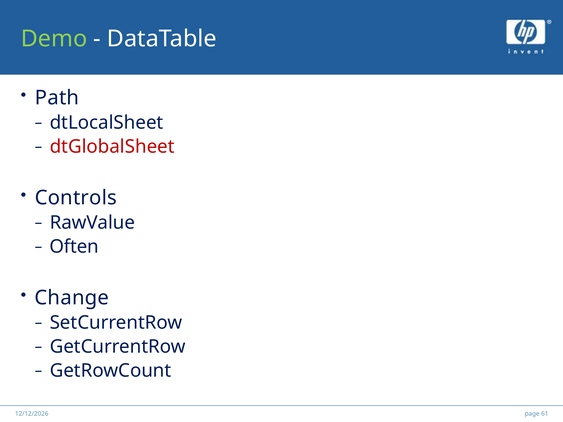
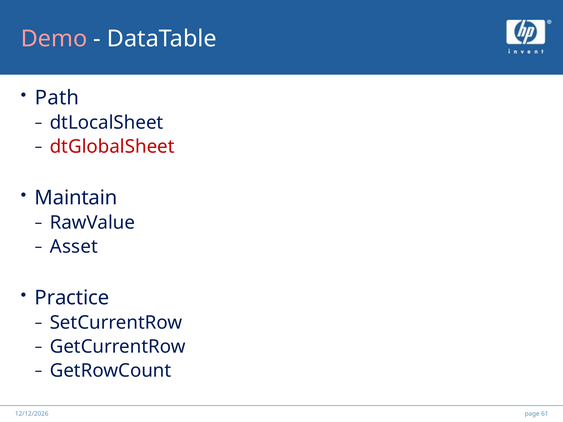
Demo colour: light green -> pink
Controls: Controls -> Maintain
Often: Often -> Asset
Change: Change -> Practice
